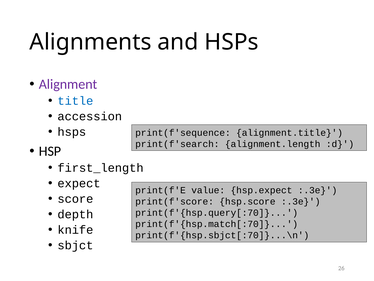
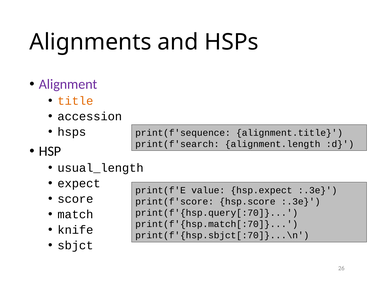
title colour: blue -> orange
first_length: first_length -> usual_length
depth: depth -> match
